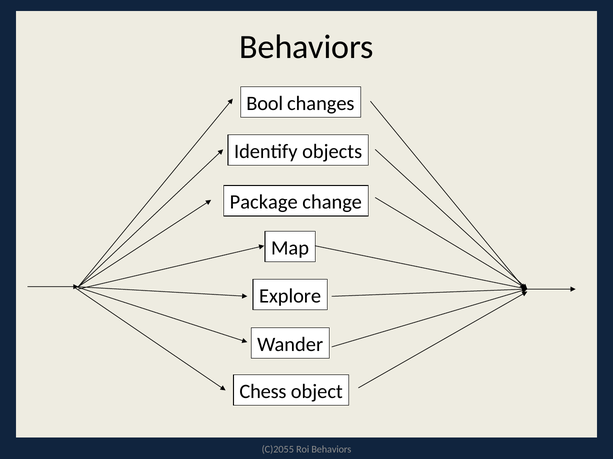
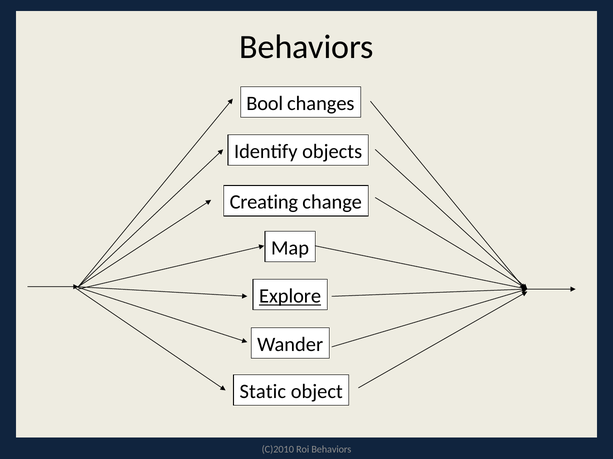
Package: Package -> Creating
Explore underline: none -> present
Chess: Chess -> Static
C)2055: C)2055 -> C)2010
